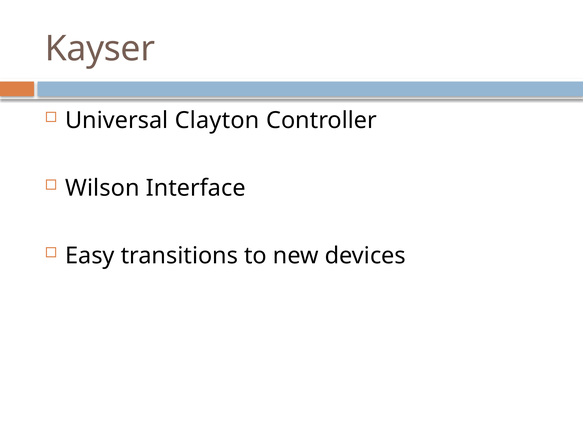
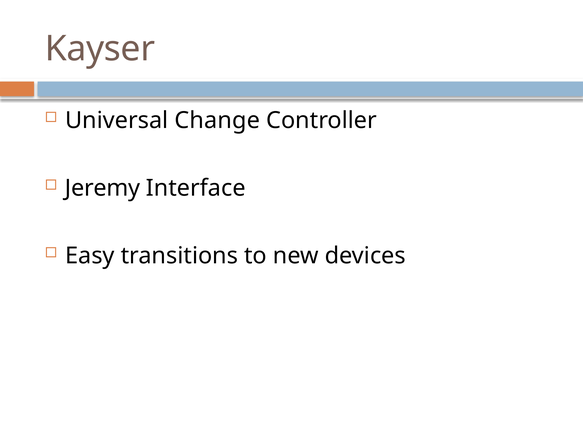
Clayton: Clayton -> Change
Wilson: Wilson -> Jeremy
